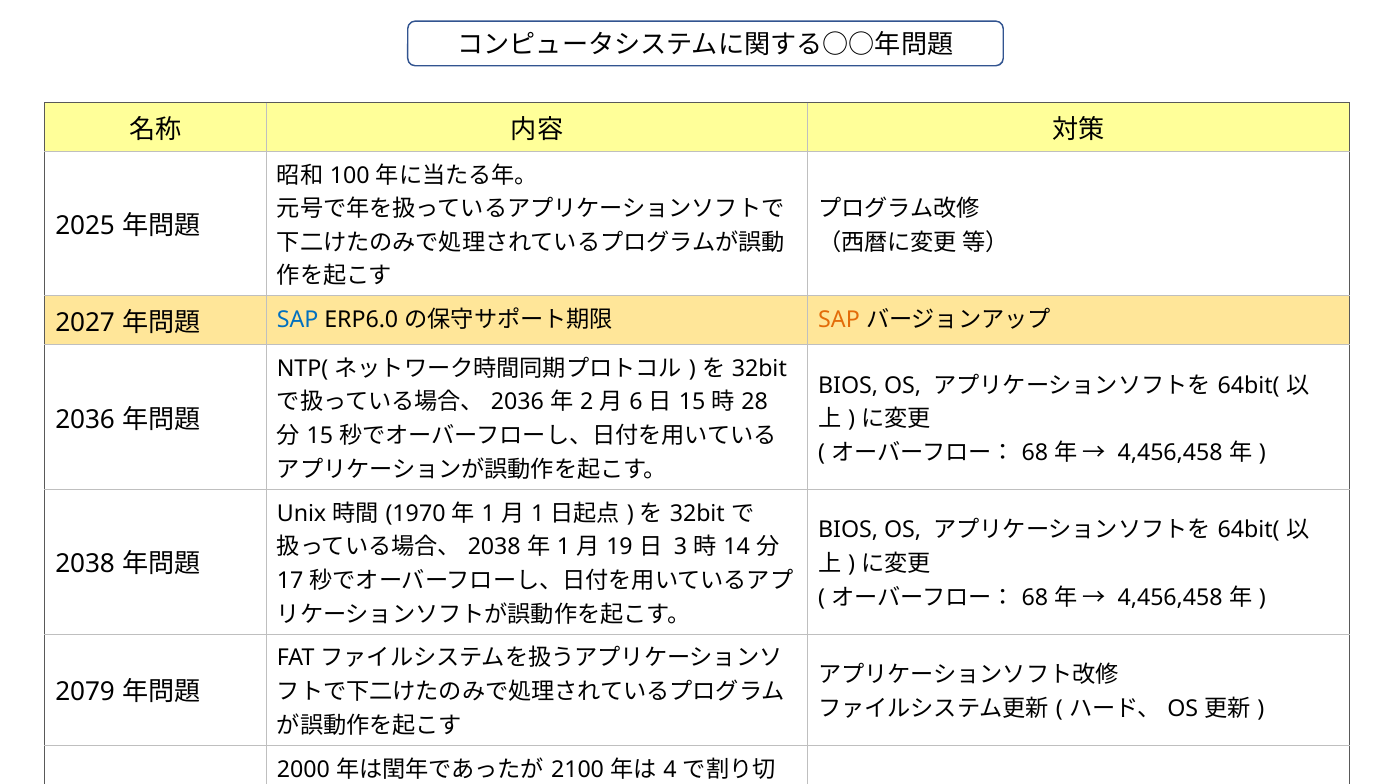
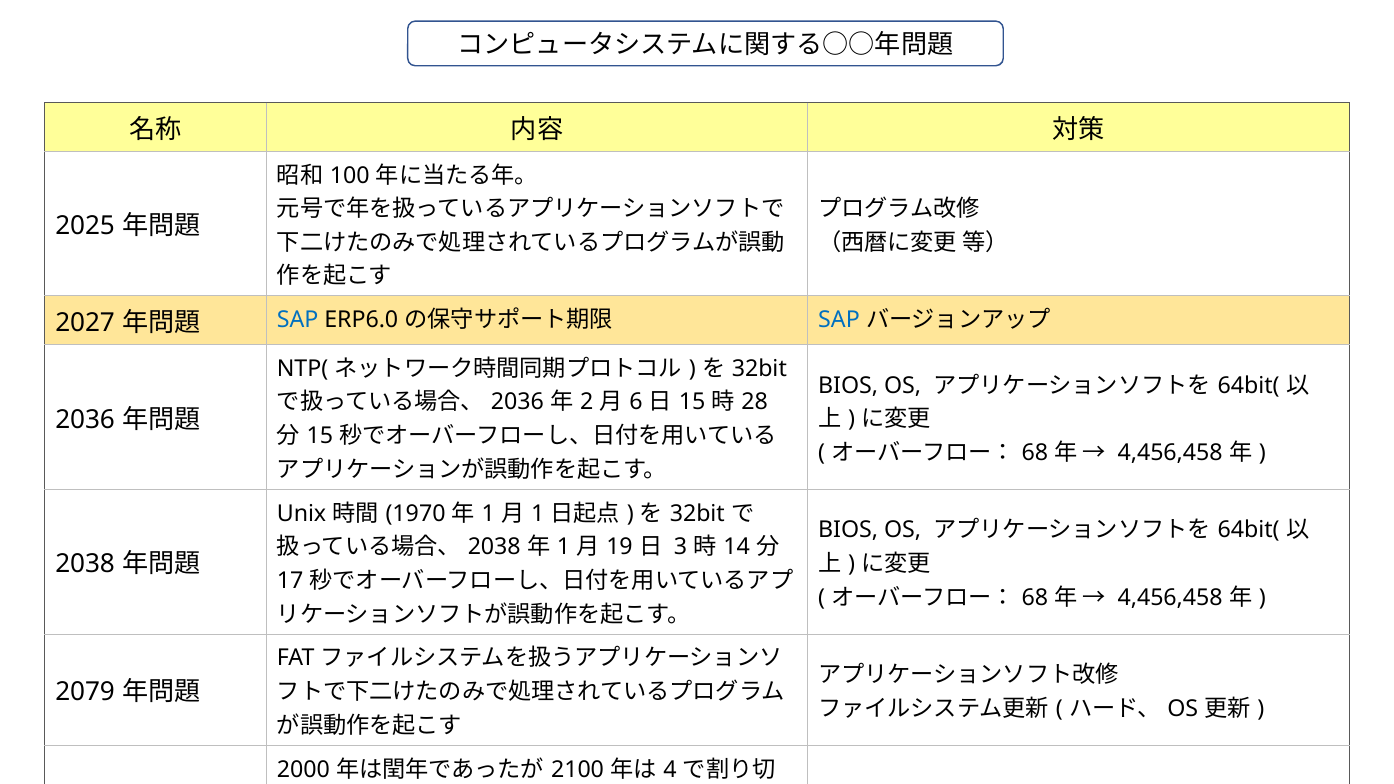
SAP at (839, 320) colour: orange -> blue
